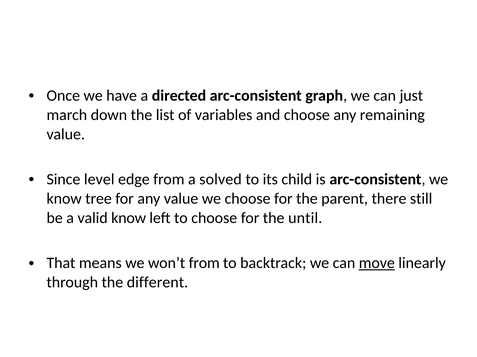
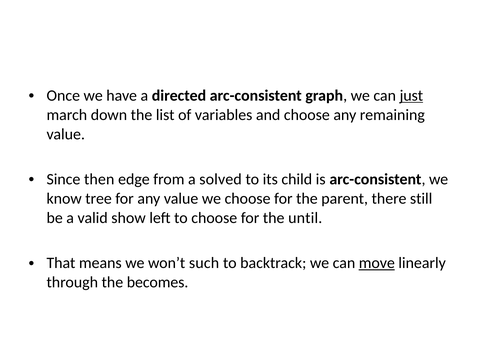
just underline: none -> present
level: level -> then
valid know: know -> show
won’t from: from -> such
different: different -> becomes
